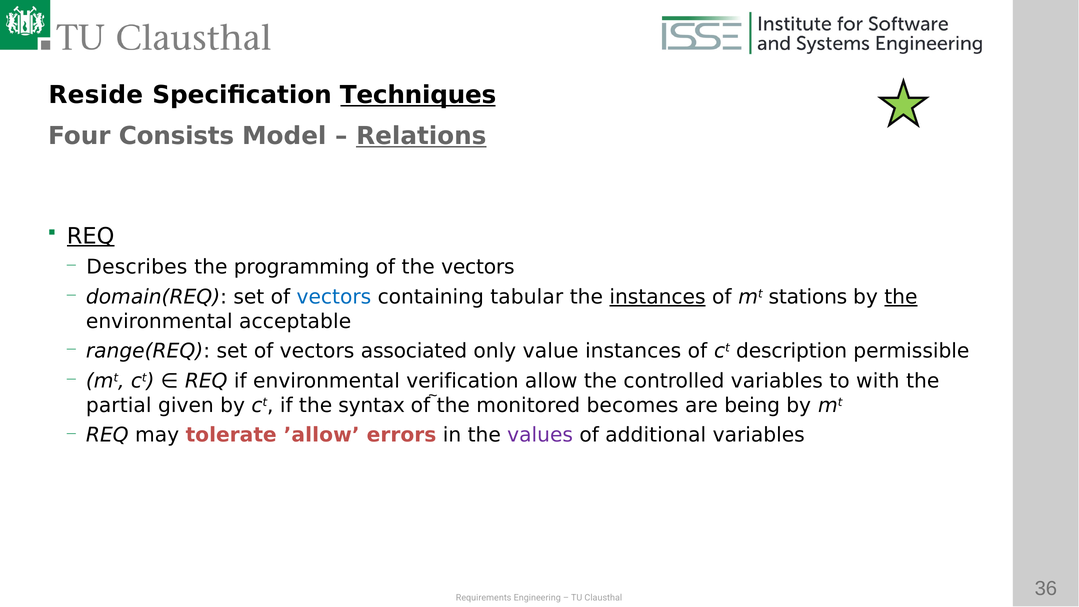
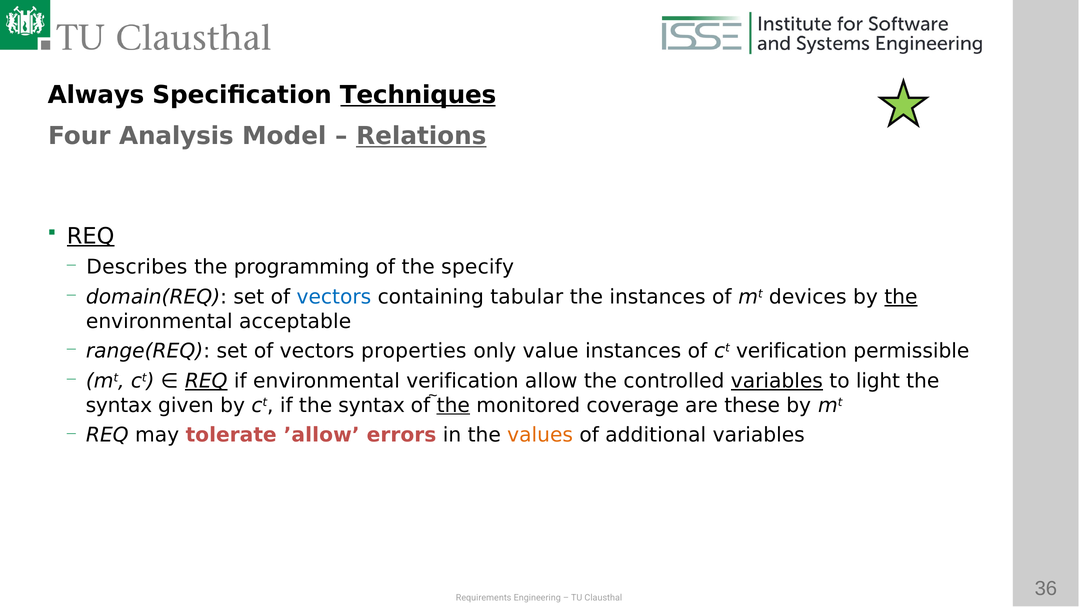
Reside: Reside -> Always
Consists: Consists -> Analysis
the vectors: vectors -> specify
instances at (657, 297) underline: present -> none
stations: stations -> devices
associated: associated -> properties
ct description: description -> verification
REQ at (206, 381) underline: none -> present
variables at (777, 381) underline: none -> present
with: with -> light
partial at (119, 405): partial -> syntax
the at (453, 405) underline: none -> present
becomes: becomes -> coverage
being: being -> these
values colour: purple -> orange
